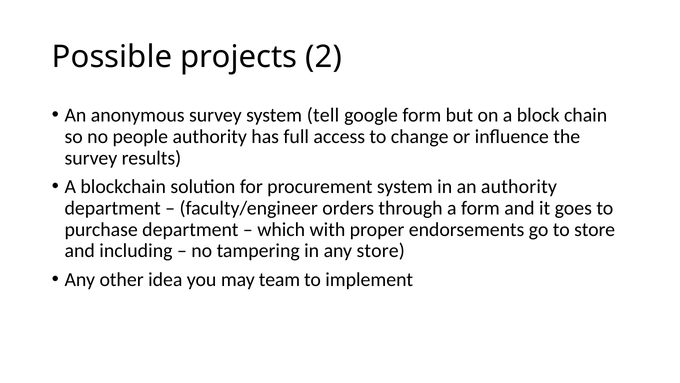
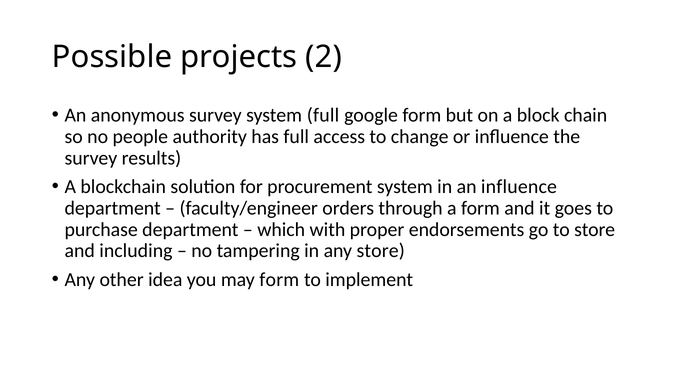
system tell: tell -> full
an authority: authority -> influence
may team: team -> form
